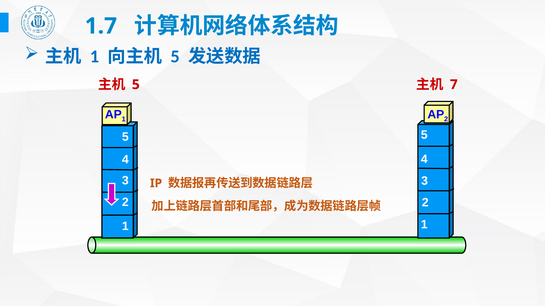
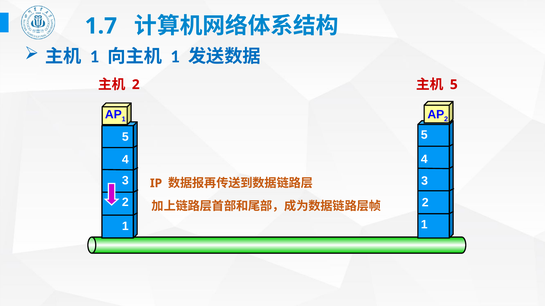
5 at (175, 57): 5 -> 1
5 at (136, 85): 5 -> 2
7 at (454, 85): 7 -> 5
